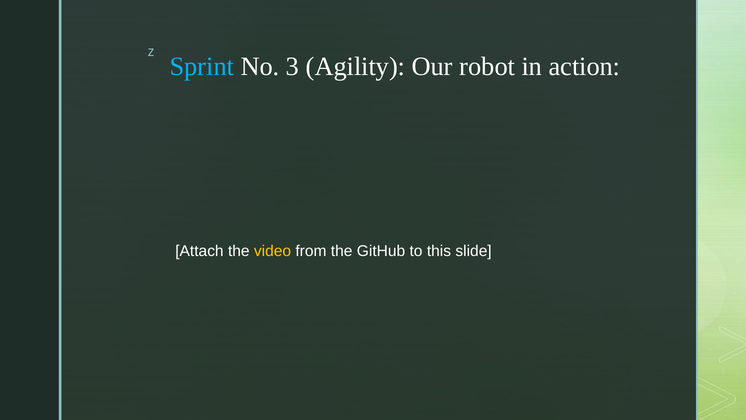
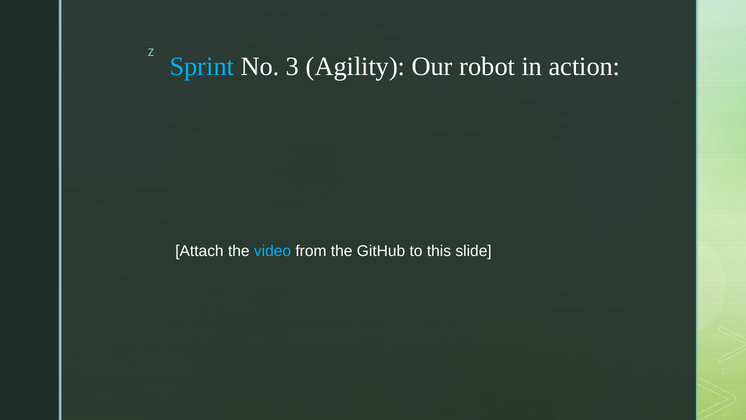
video colour: yellow -> light blue
